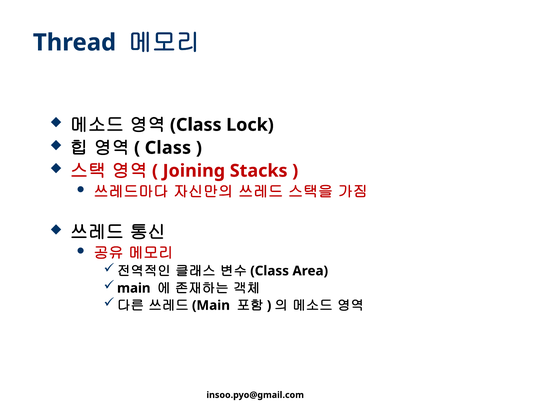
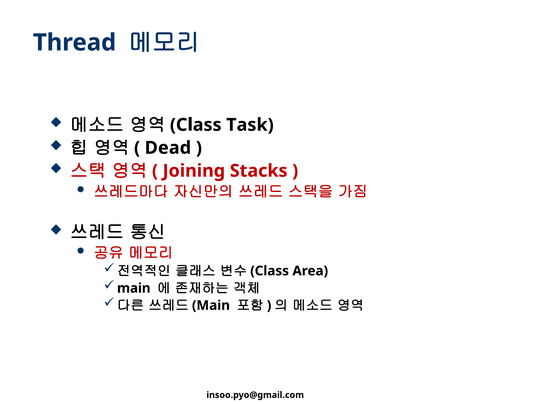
Lock: Lock -> Task
Class at (168, 148): Class -> Dead
